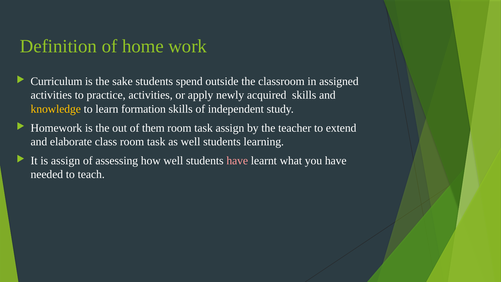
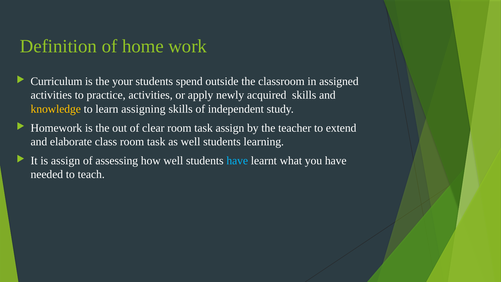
sake: sake -> your
formation: formation -> assigning
them: them -> clear
have at (237, 161) colour: pink -> light blue
